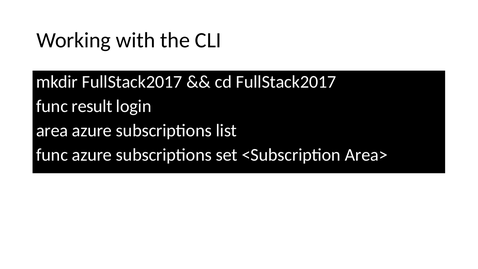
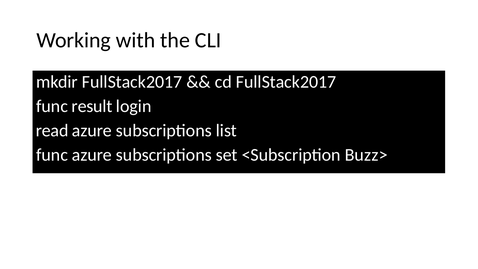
area: area -> read
Area>: Area> -> Buzz>
